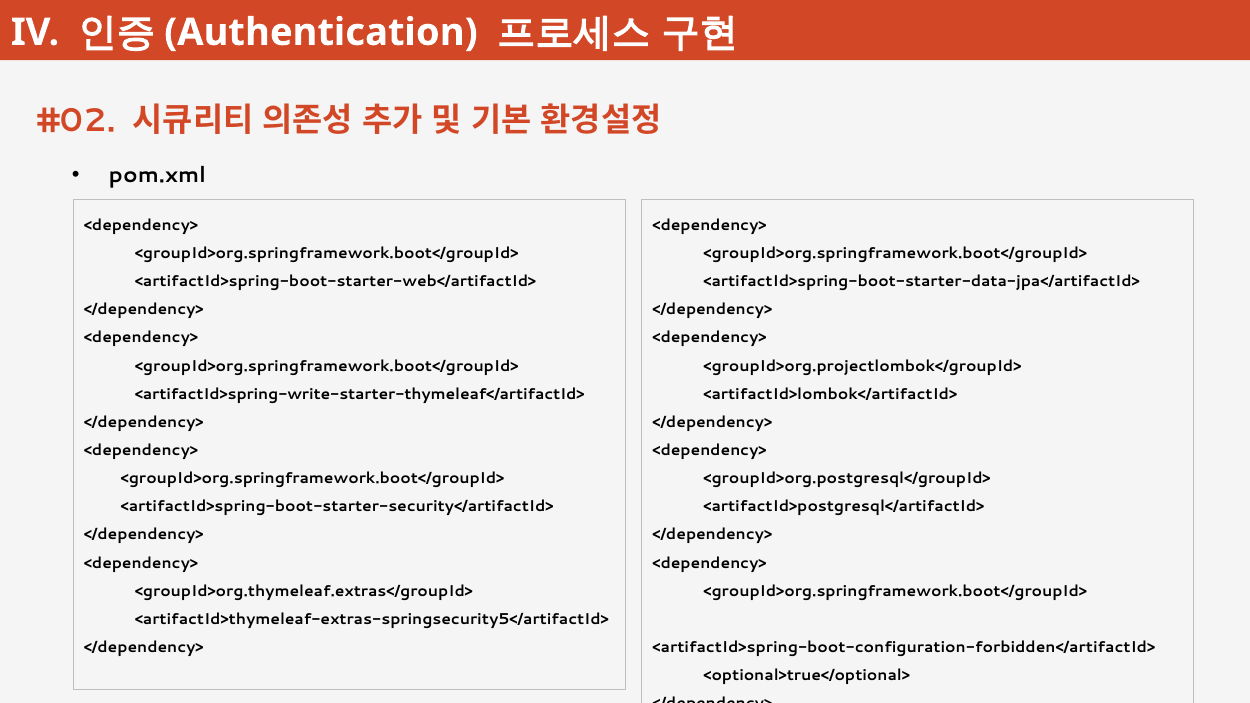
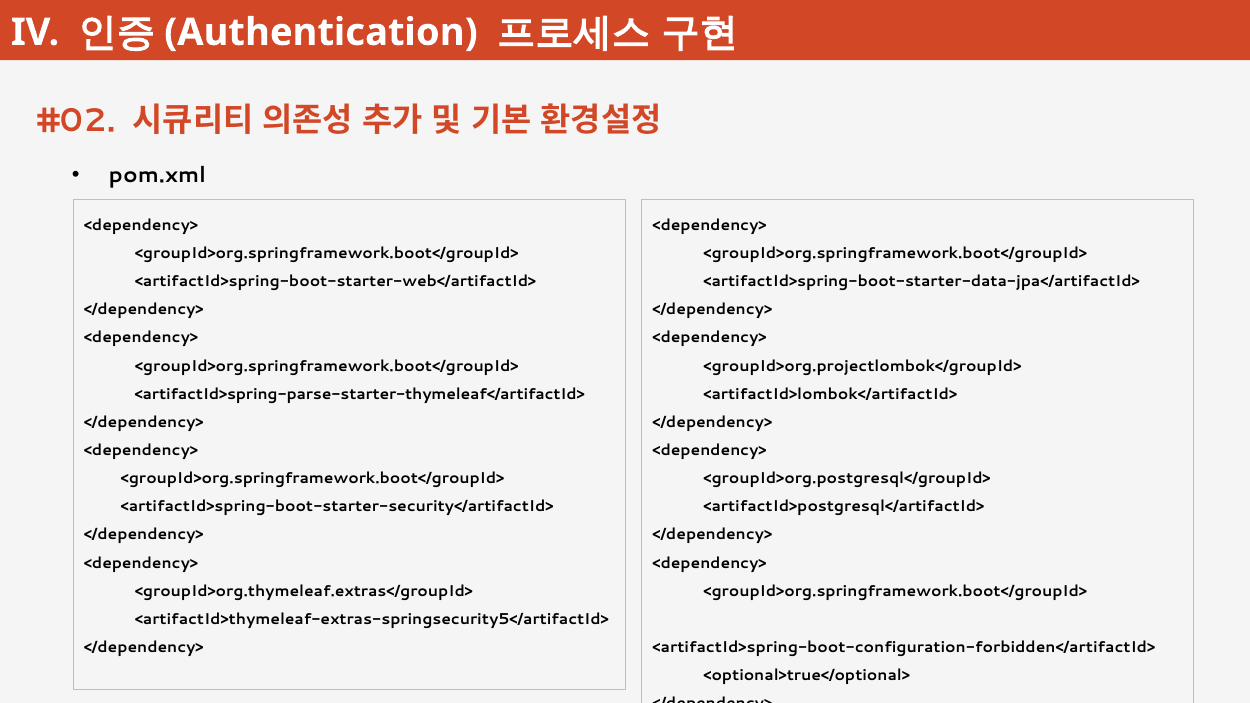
<artifactId>spring-write-starter-thymeleaf</artifactId>: <artifactId>spring-write-starter-thymeleaf</artifactId> -> <artifactId>spring-parse-starter-thymeleaf</artifactId>
